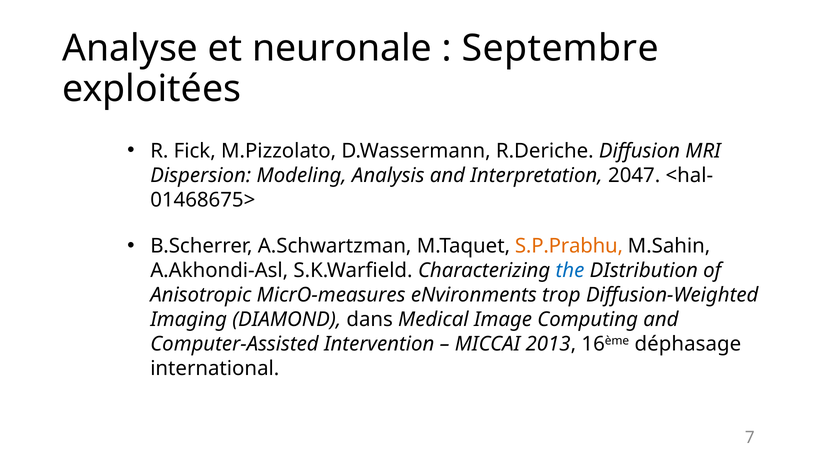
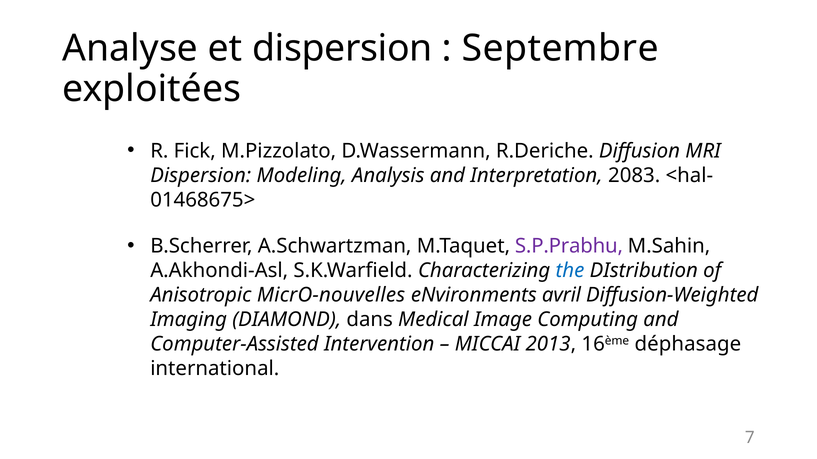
et neuronale: neuronale -> dispersion
2047: 2047 -> 2083
S.P.Prabhu colour: orange -> purple
MicrO-measures: MicrO-measures -> MicrO-nouvelles
trop: trop -> avril
